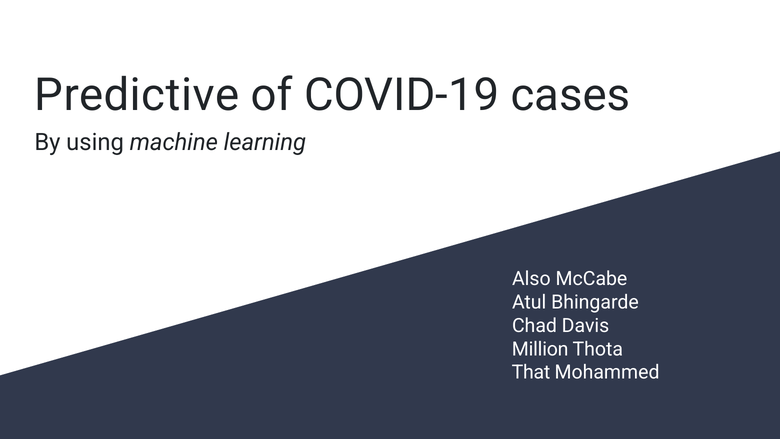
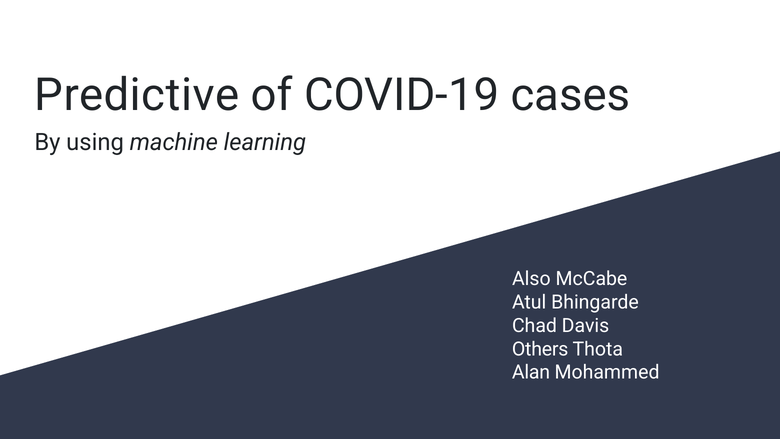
Million: Million -> Others
That: That -> Alan
